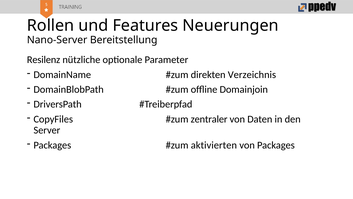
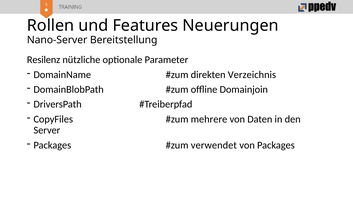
zentraler: zentraler -> mehrere
aktivierten: aktivierten -> verwendet
